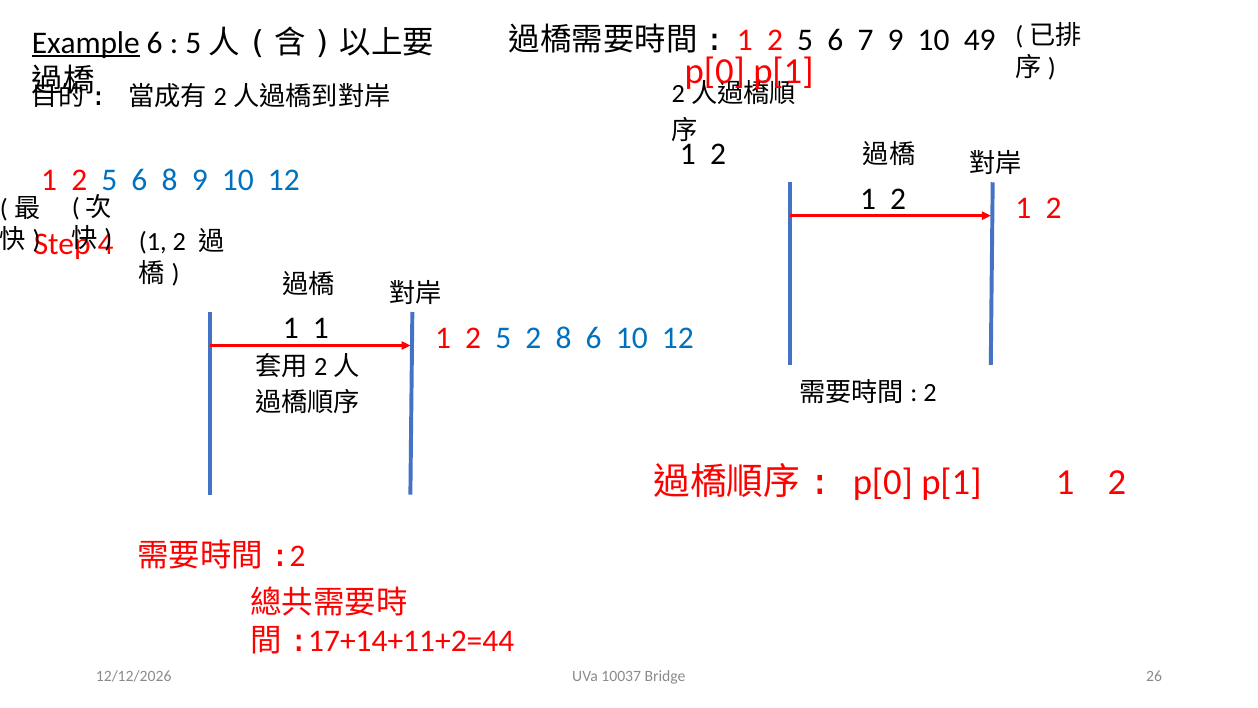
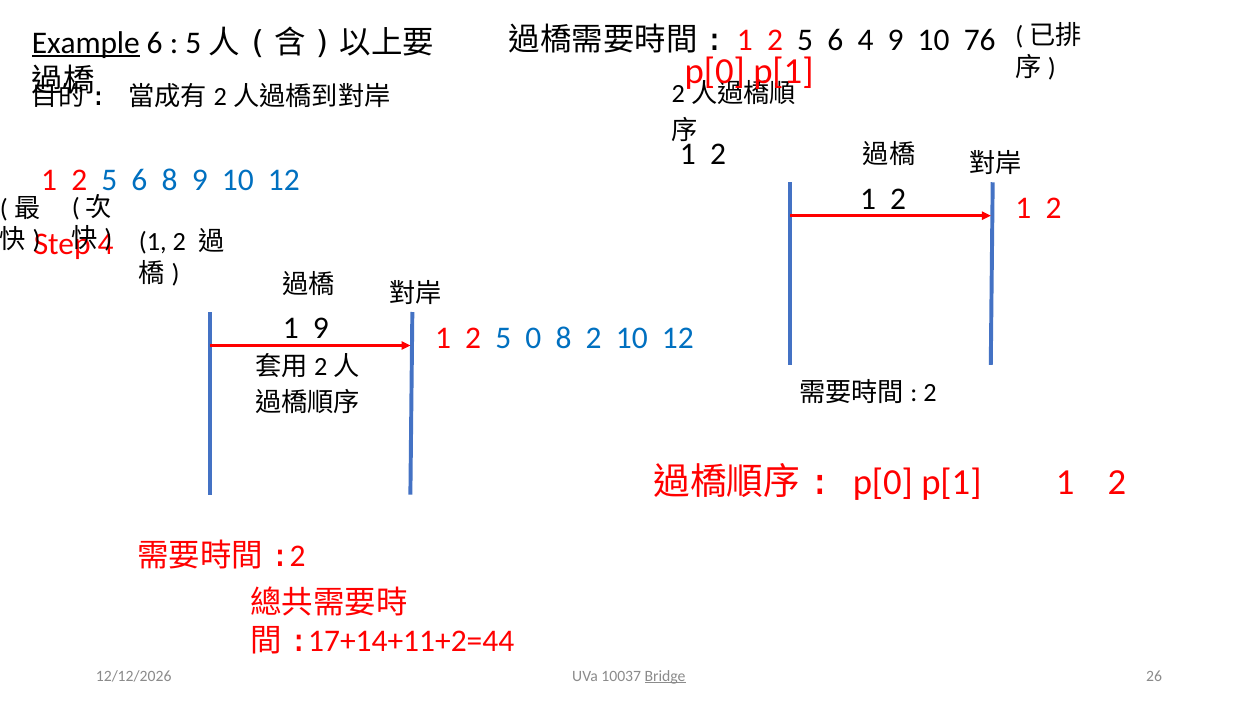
6 7: 7 -> 4
49: 49 -> 76
1 1: 1 -> 9
5 2: 2 -> 0
8 6: 6 -> 2
Bridge underline: none -> present
